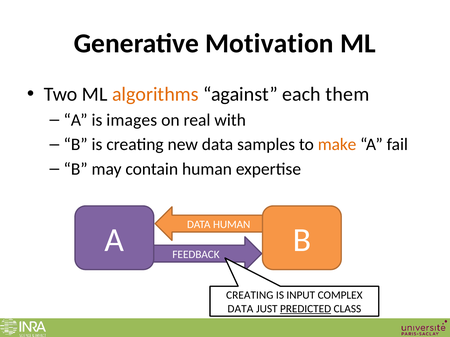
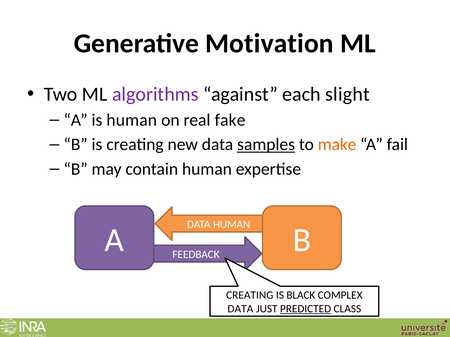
algorithms colour: orange -> purple
them: them -> slight
is images: images -> human
with: with -> fake
samples underline: none -> present
INPUT: INPUT -> BLACK
